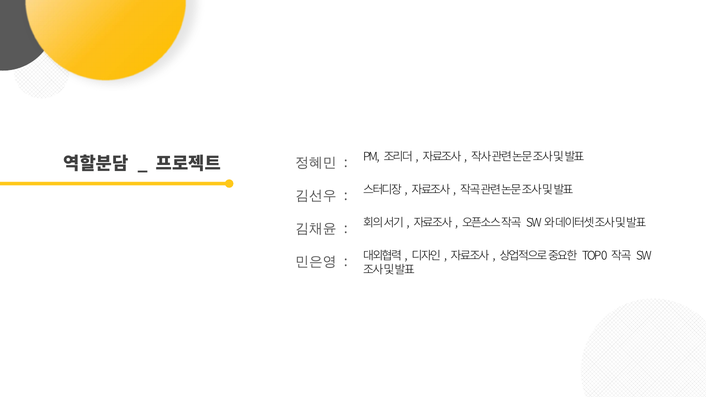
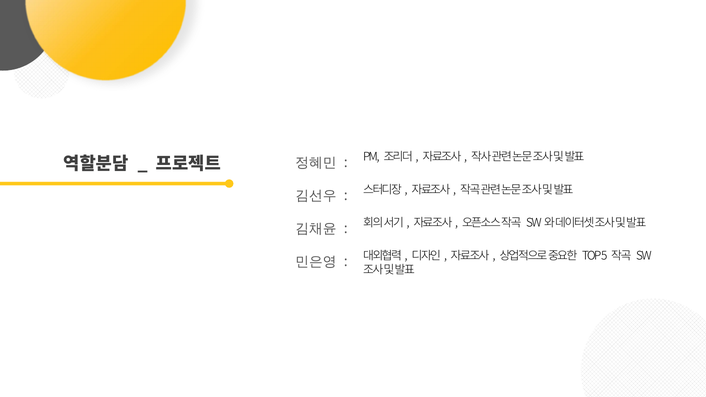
0: 0 -> 5
